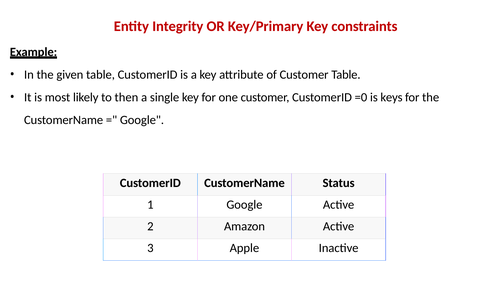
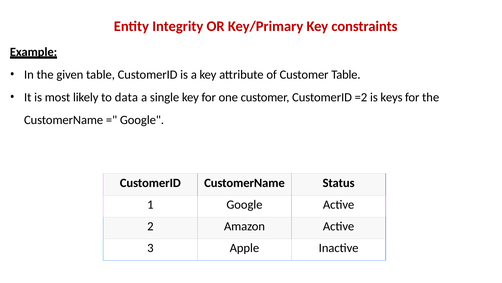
then: then -> data
=0: =0 -> =2
